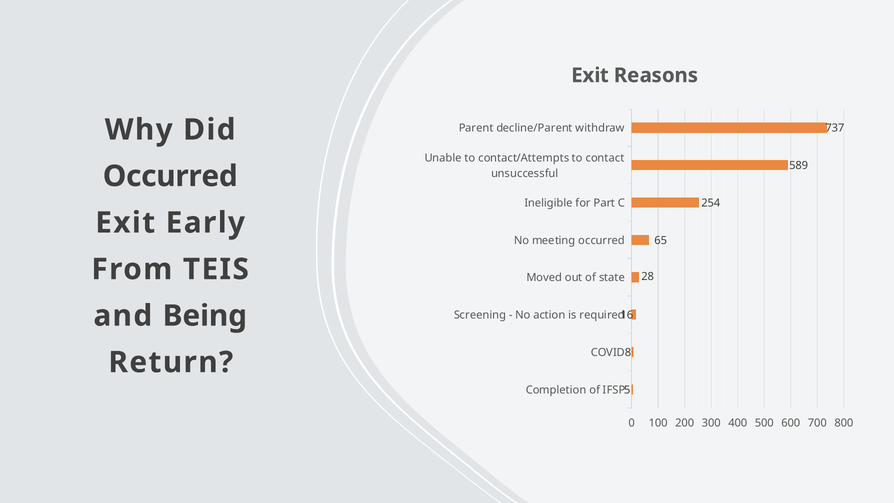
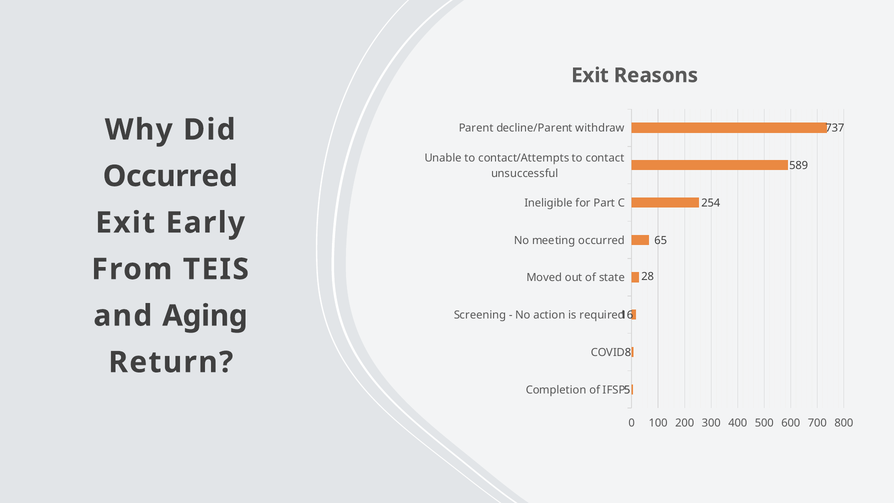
Being: Being -> Aging
